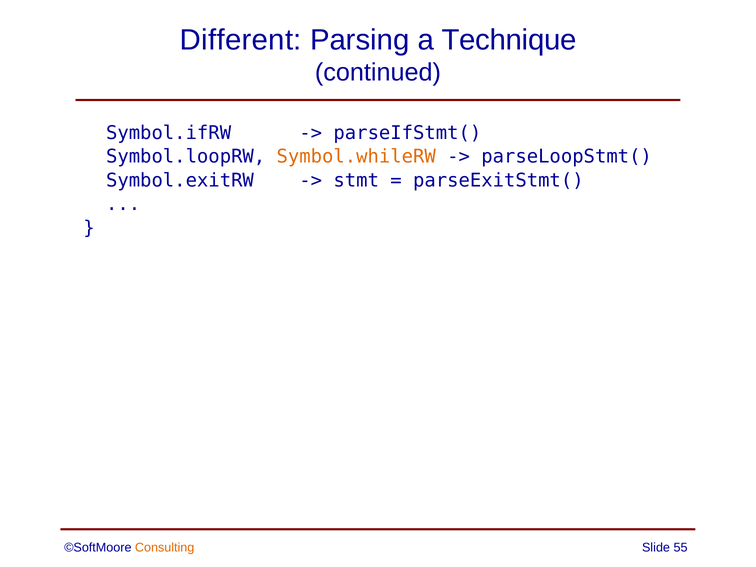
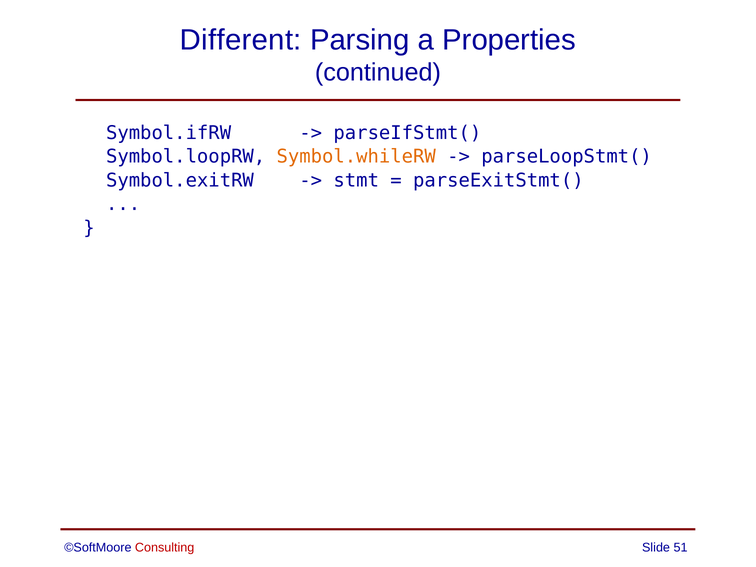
Technique: Technique -> Properties
Consulting colour: orange -> red
55: 55 -> 51
